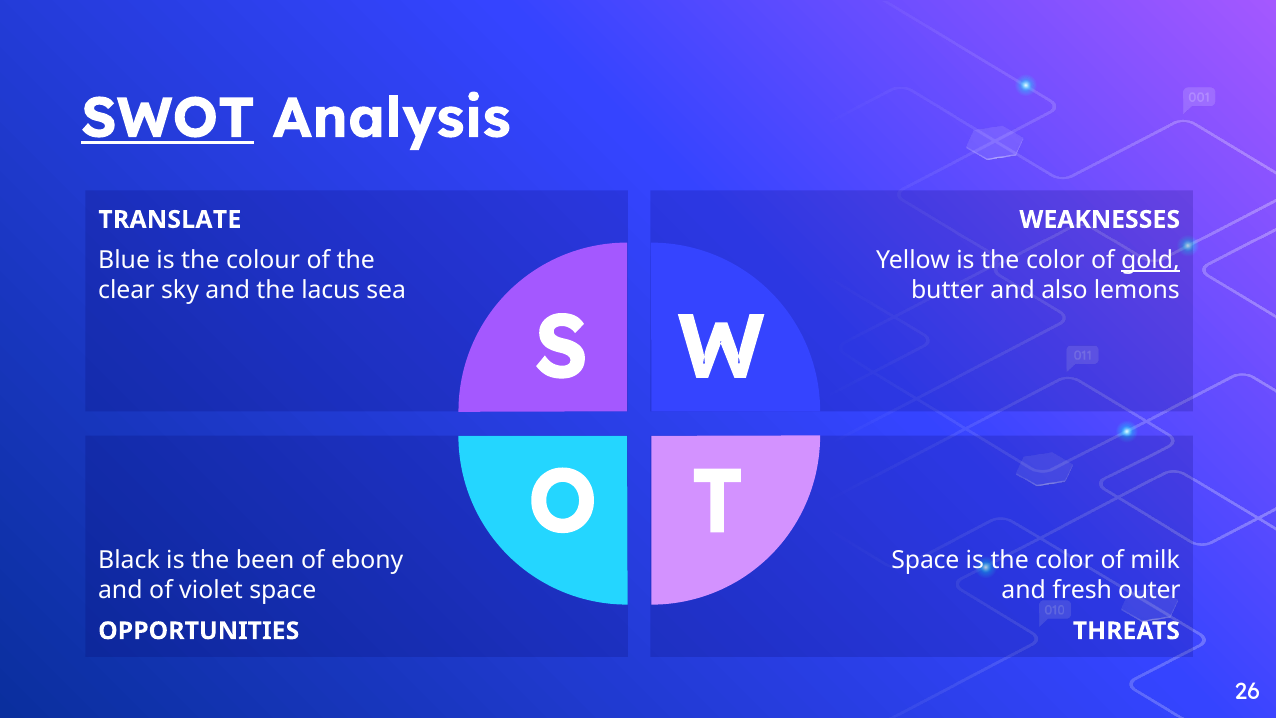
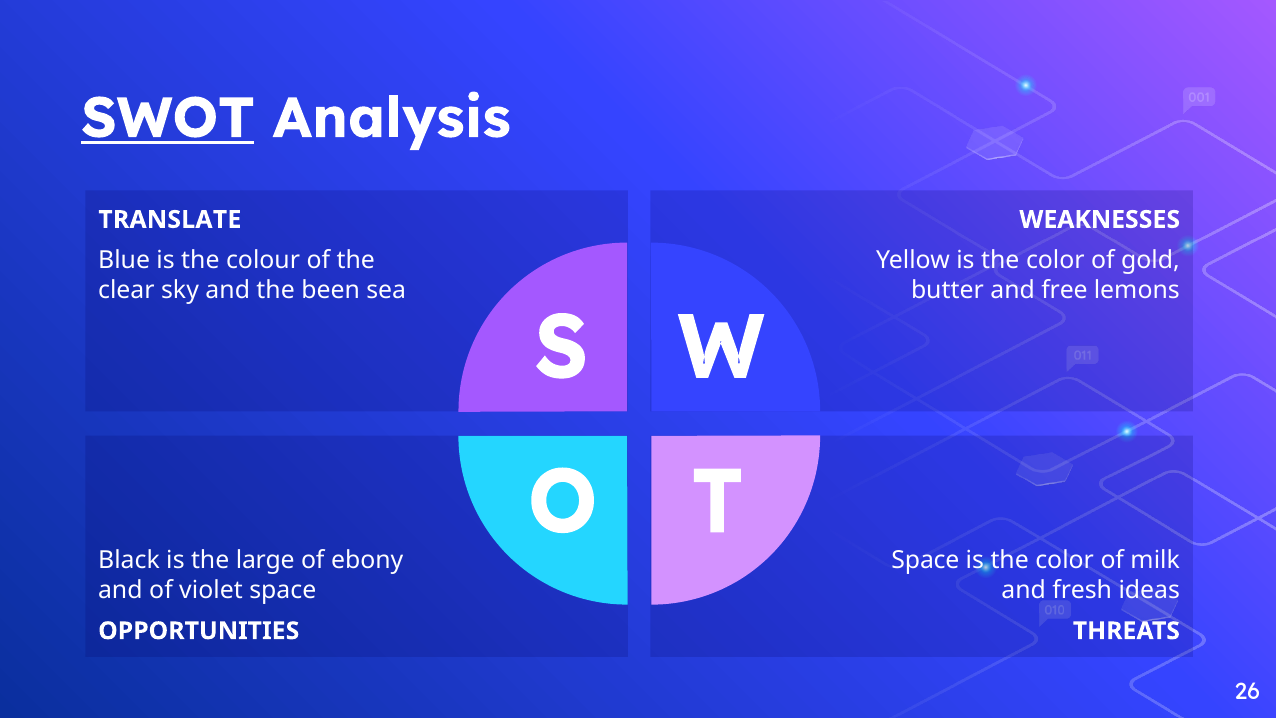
gold underline: present -> none
lacus: lacus -> been
also: also -> free
been: been -> large
outer: outer -> ideas
